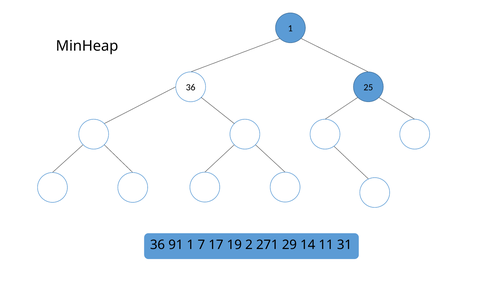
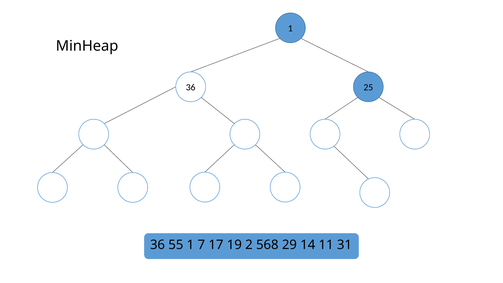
91: 91 -> 55
271: 271 -> 568
